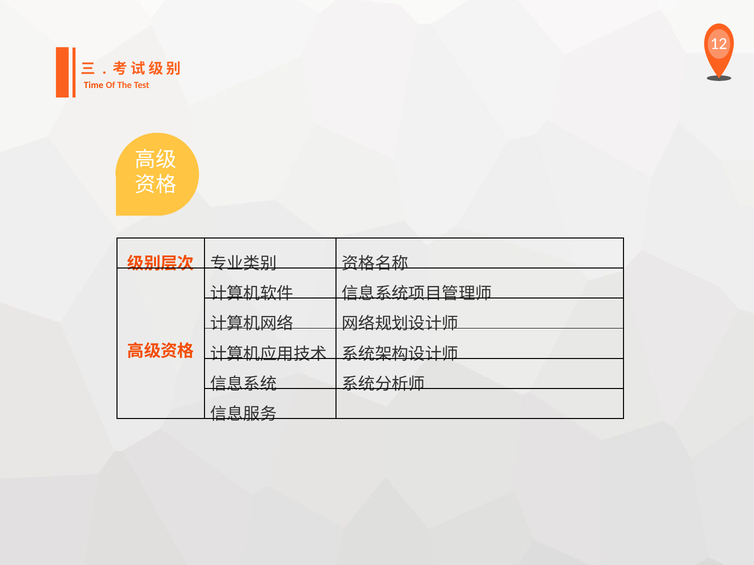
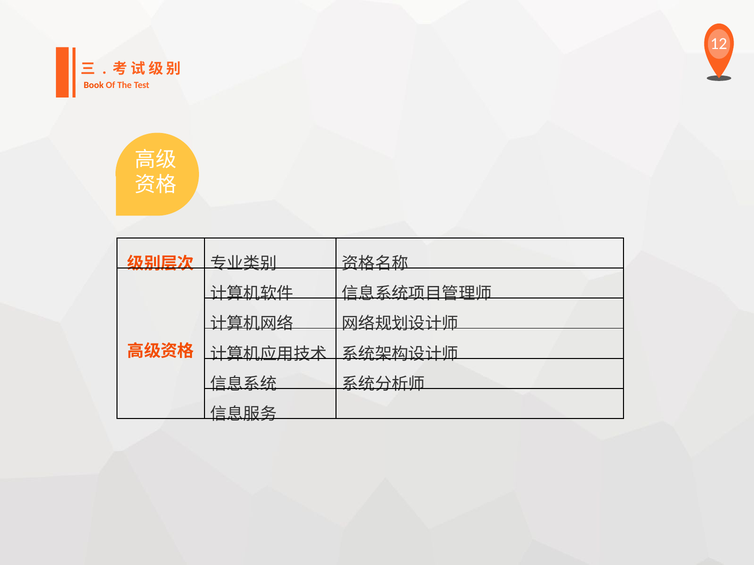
Time: Time -> Book
